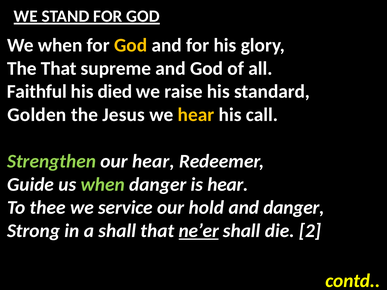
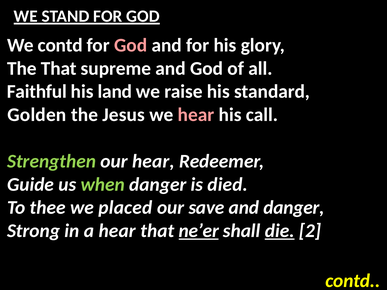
We when: when -> contd
God at (131, 45) colour: yellow -> pink
died: died -> land
hear at (196, 115) colour: yellow -> pink
is hear: hear -> died
service: service -> placed
hold: hold -> save
a shall: shall -> hear
die underline: none -> present
